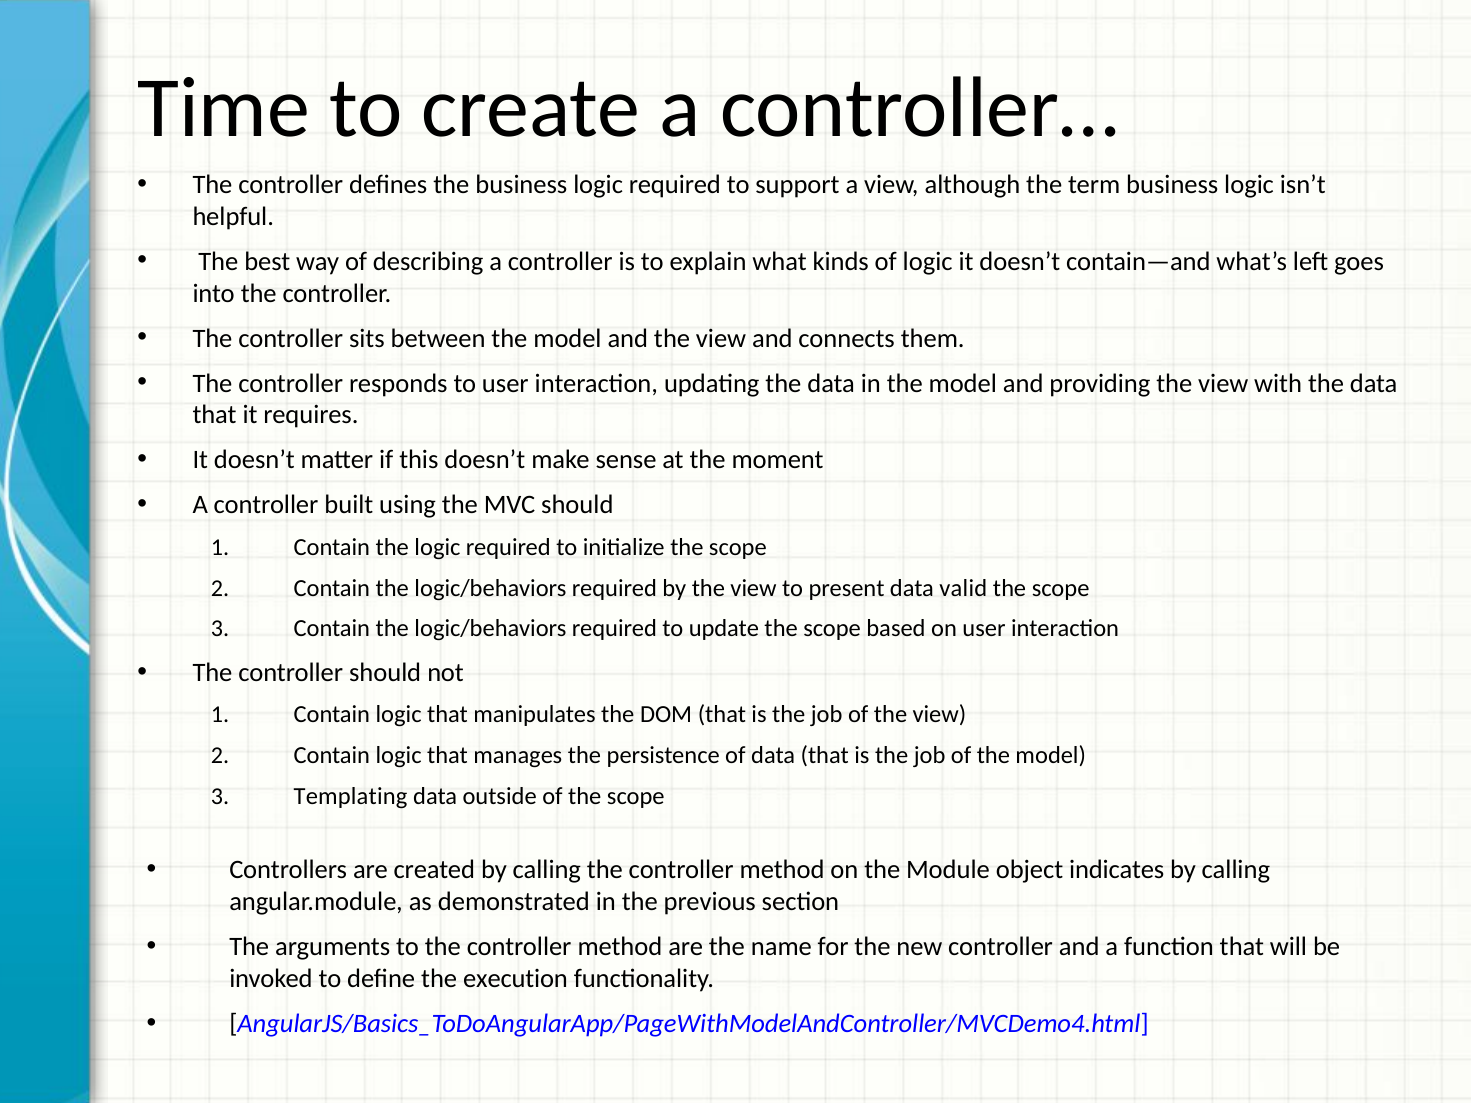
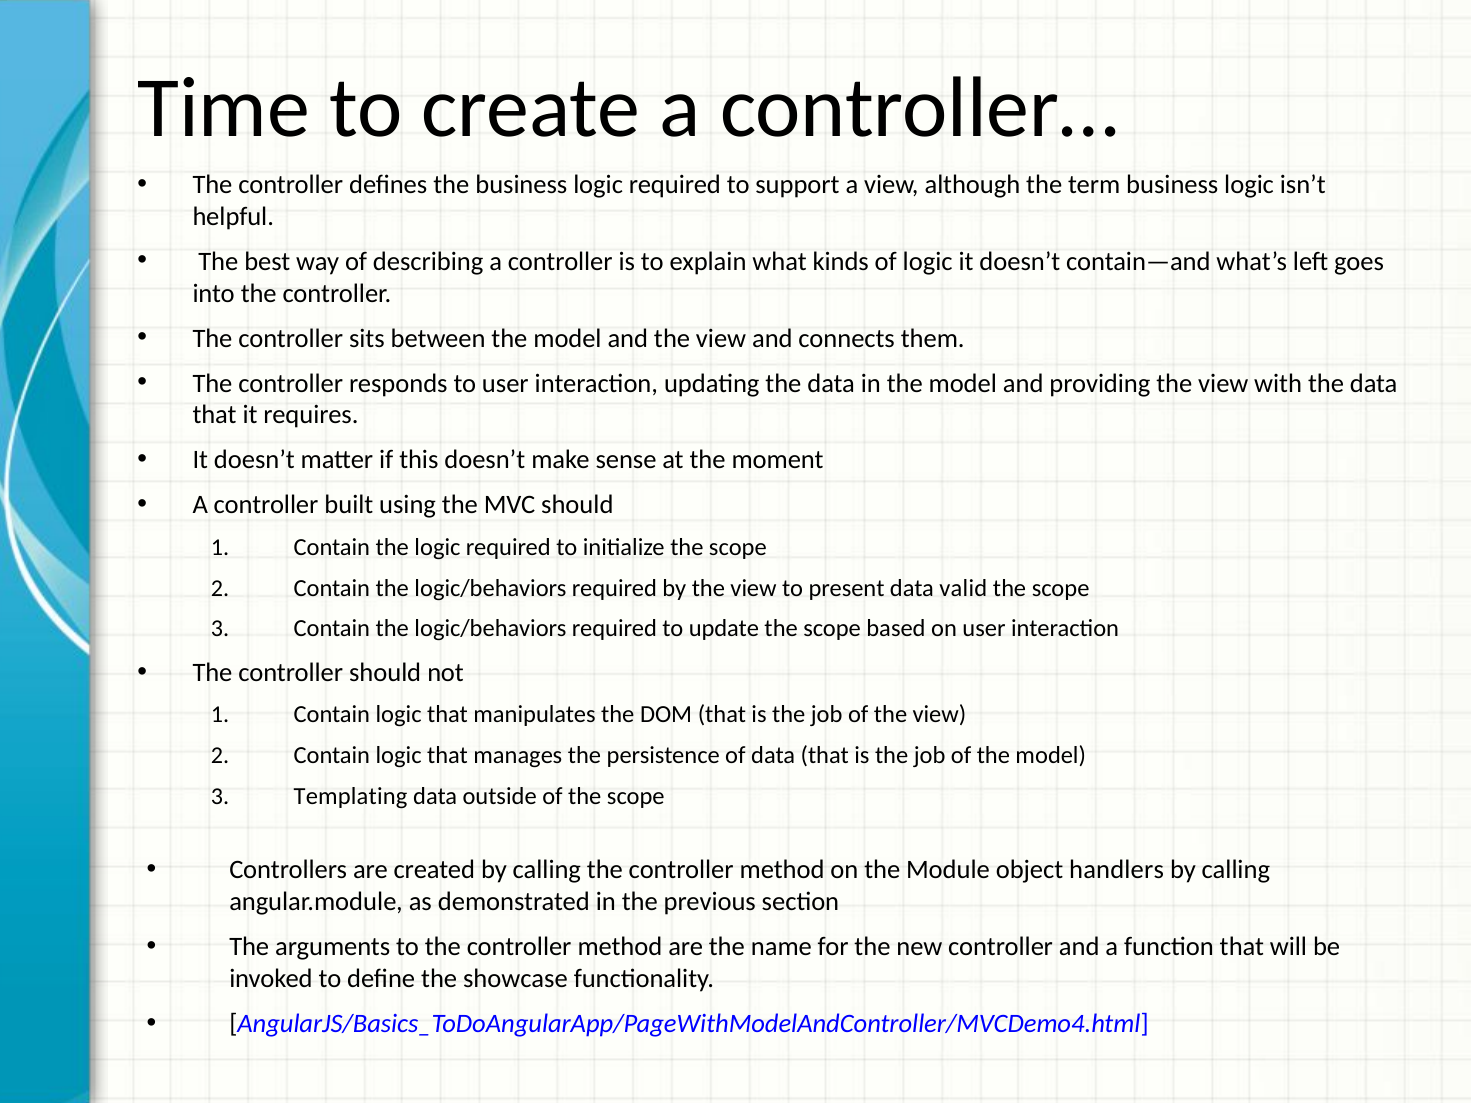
indicates: indicates -> handlers
execution: execution -> showcase
